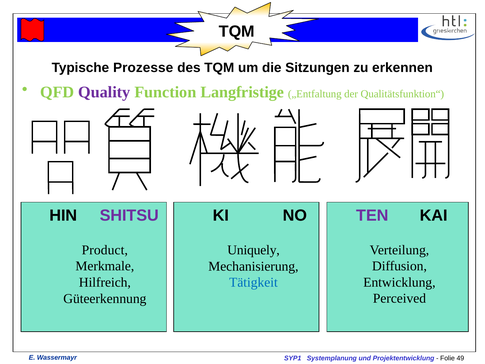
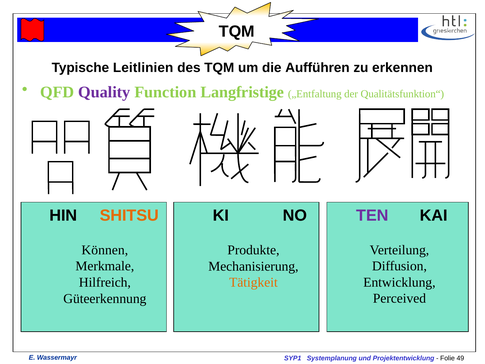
Prozesse: Prozesse -> Leitlinien
Sitzungen: Sitzungen -> Aufführen
SHITSU colour: purple -> orange
Product: Product -> Können
Uniquely: Uniquely -> Produkte
Tätigkeit colour: blue -> orange
